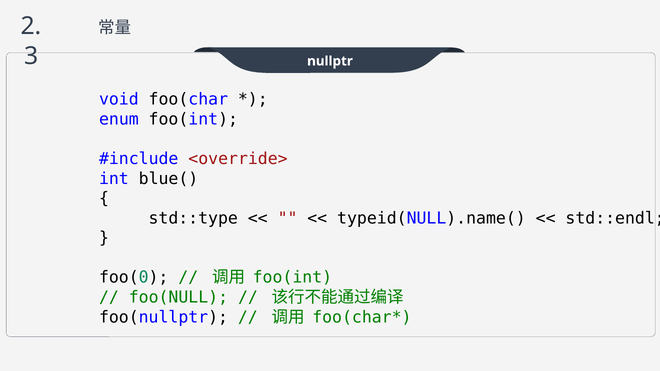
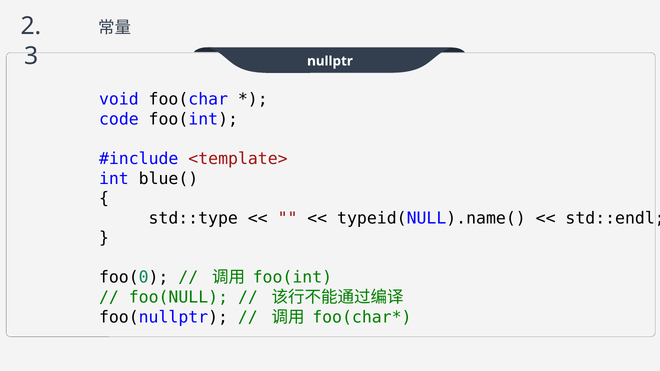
enum: enum -> code
<override>: <override> -> <template>
